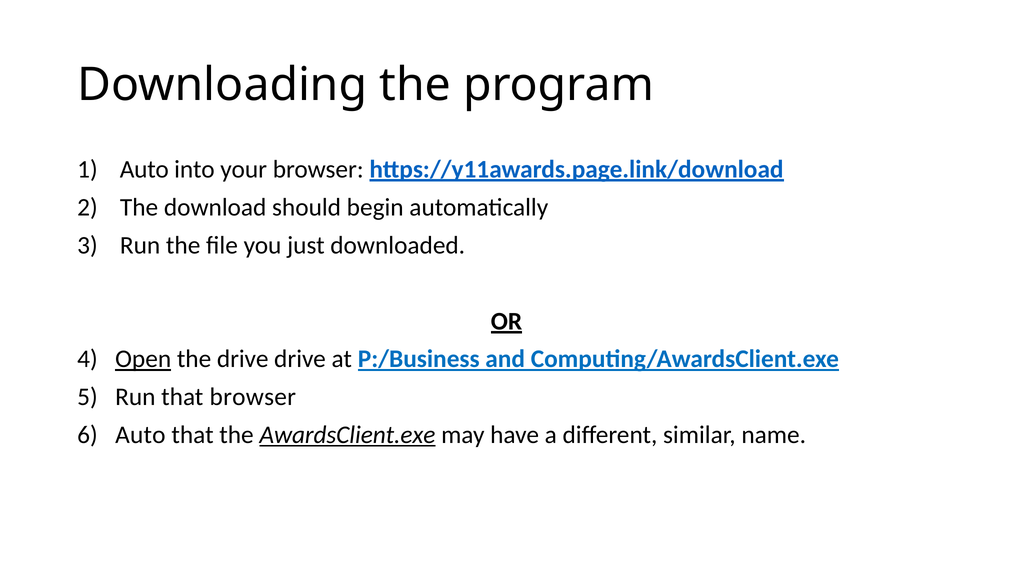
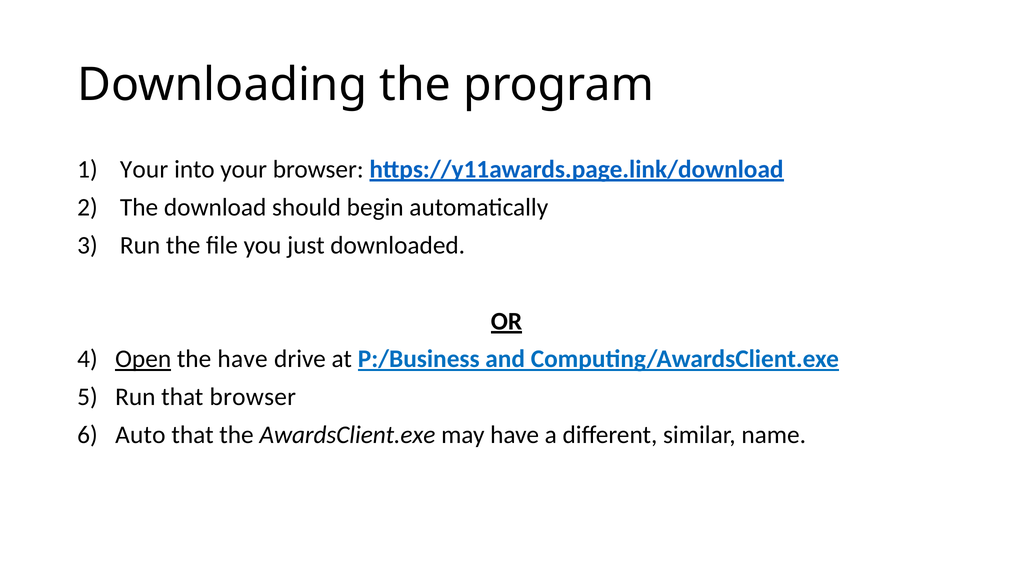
Auto at (144, 169): Auto -> Your
the drive: drive -> have
AwardsClient.exe underline: present -> none
